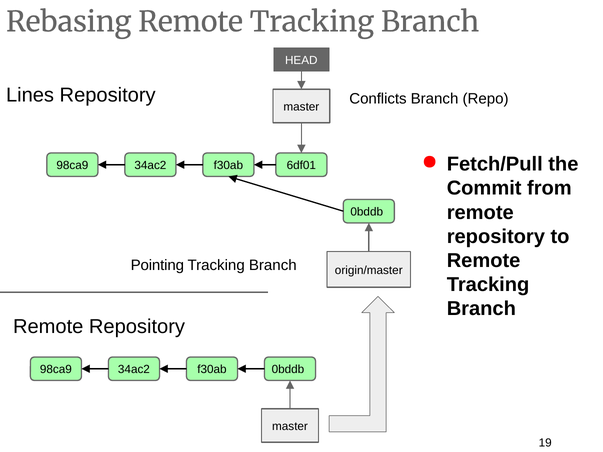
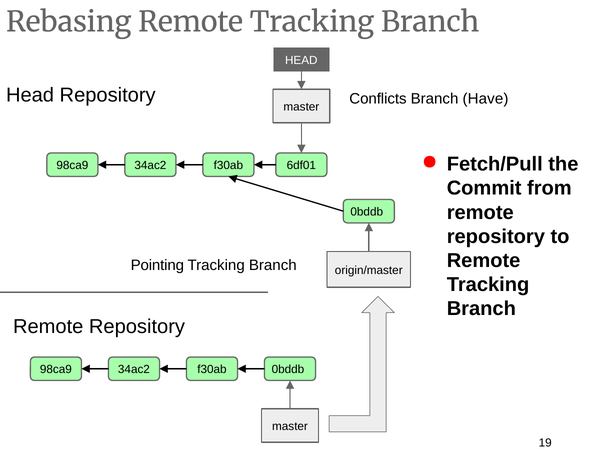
Lines at (30, 95): Lines -> Head
Repo: Repo -> Have
